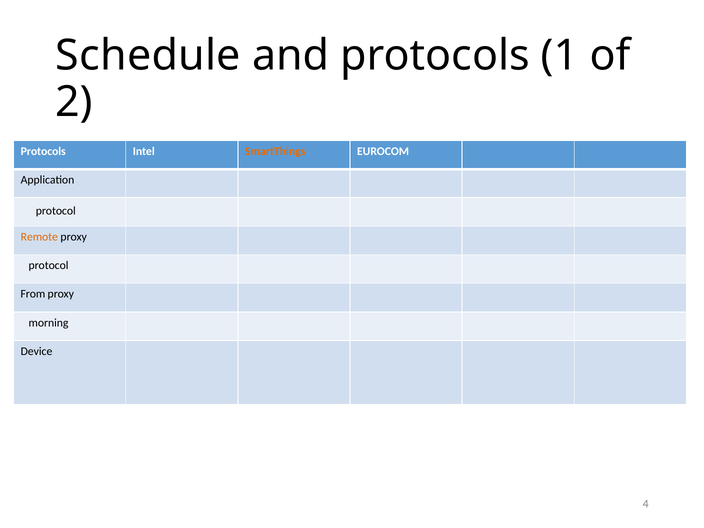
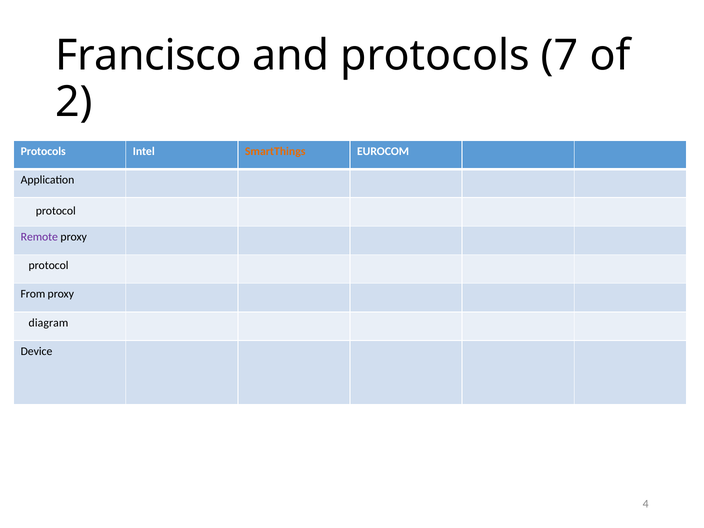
Schedule: Schedule -> Francisco
1: 1 -> 7
Remote colour: orange -> purple
morning: morning -> diagram
